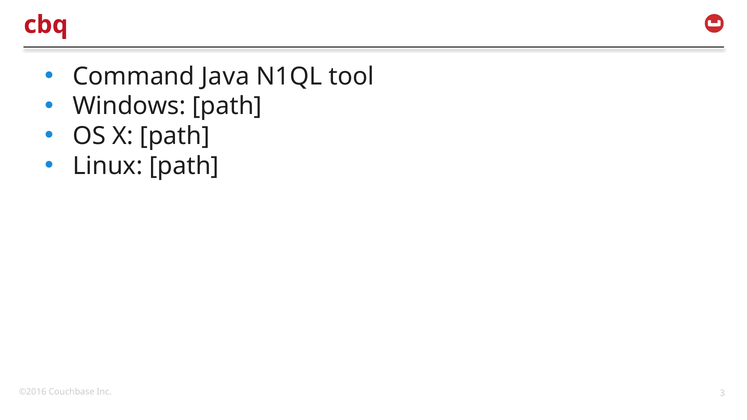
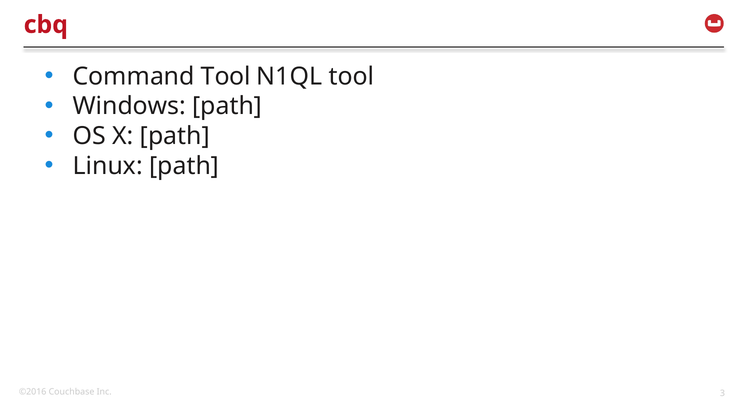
Command Java: Java -> Tool
